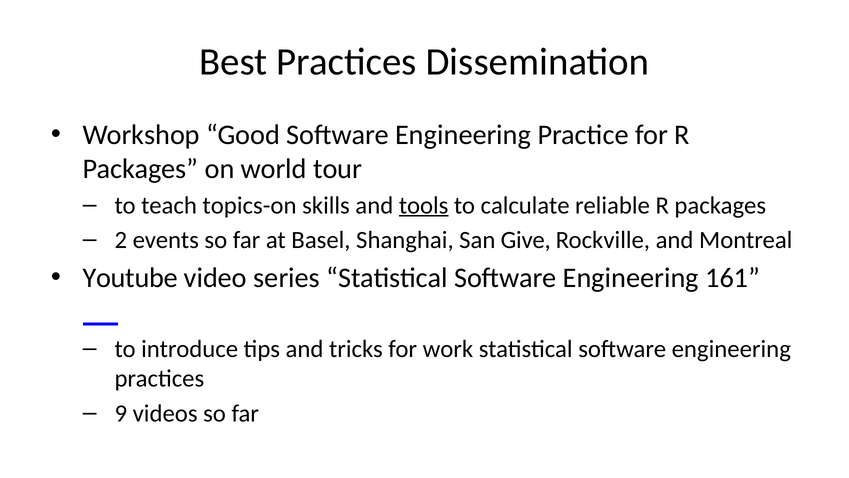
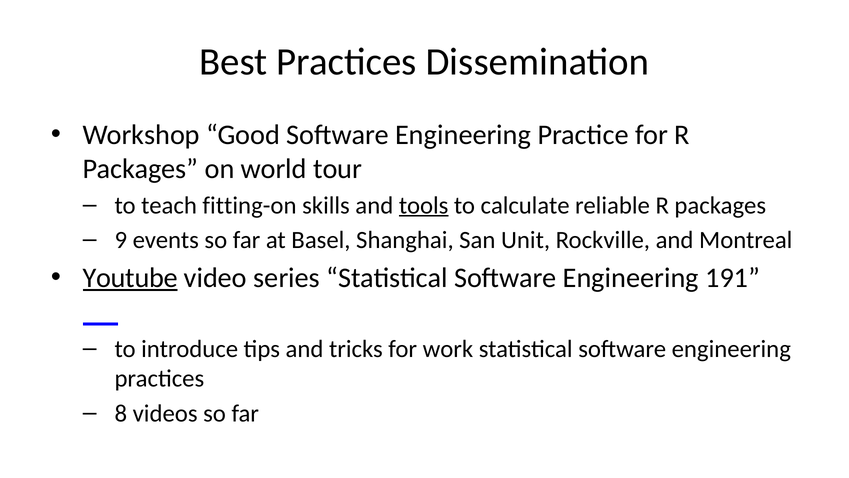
topics-on: topics-on -> fitting-on
2: 2 -> 9
Give: Give -> Unit
Youtube underline: none -> present
161: 161 -> 191
9: 9 -> 8
